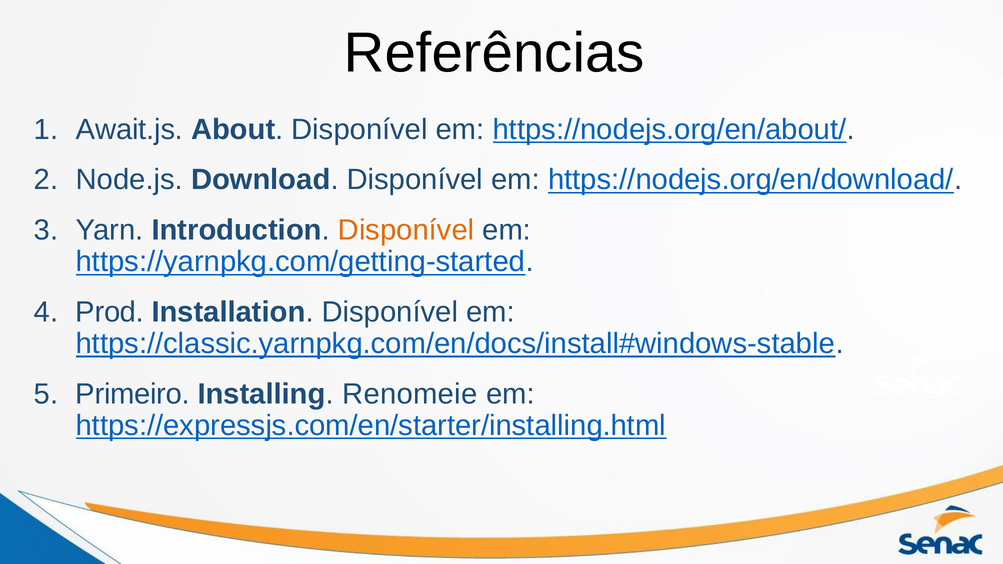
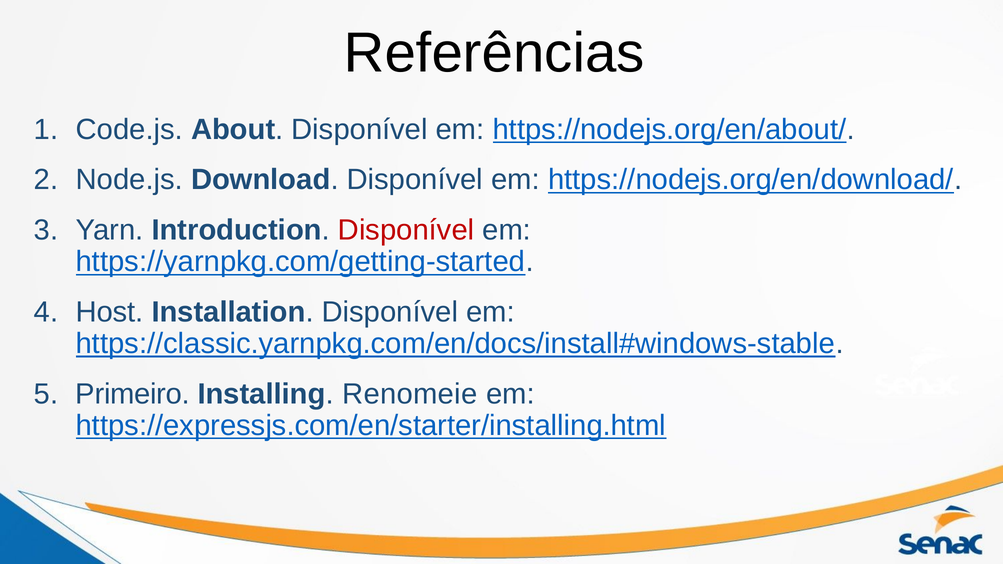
Await.js: Await.js -> Code.js
Disponível at (406, 230) colour: orange -> red
Prod: Prod -> Host
